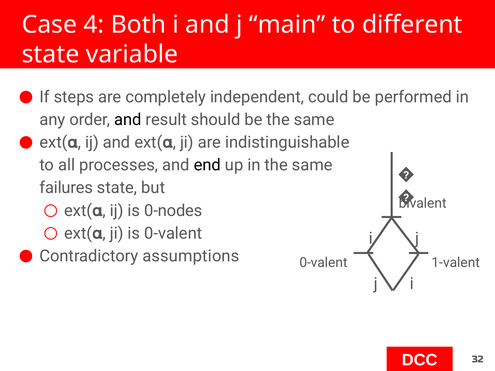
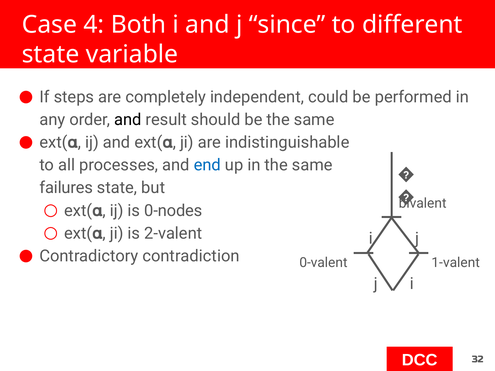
main: main -> since
end colour: black -> blue
is 0-valent: 0-valent -> 2-valent
assumptions: assumptions -> contradiction
